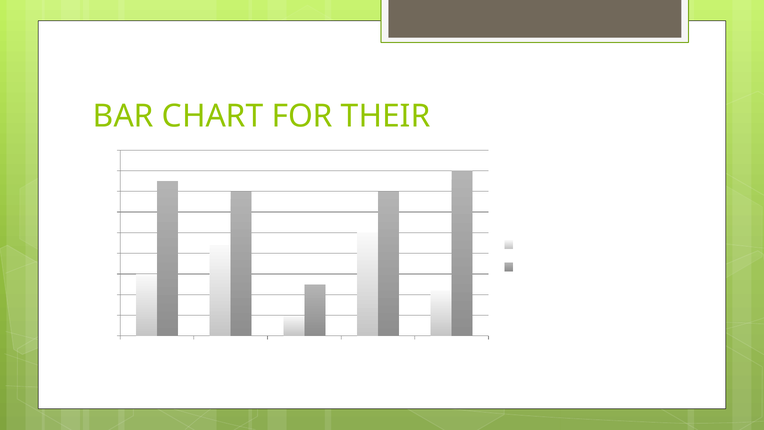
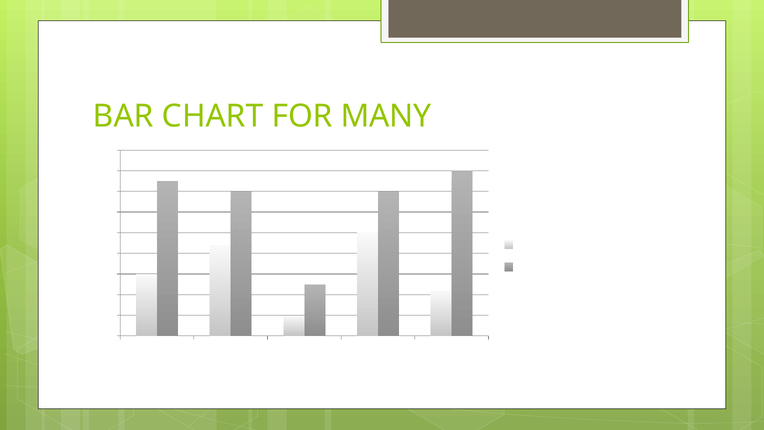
THEIR: THEIR -> MANY
